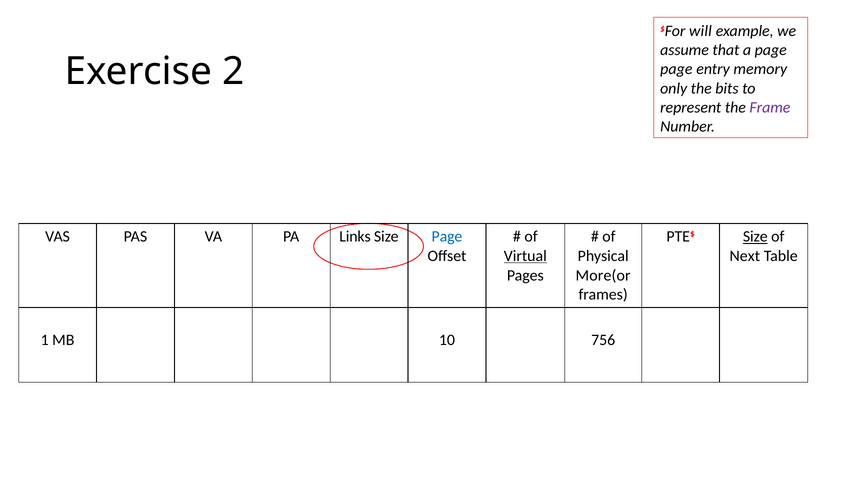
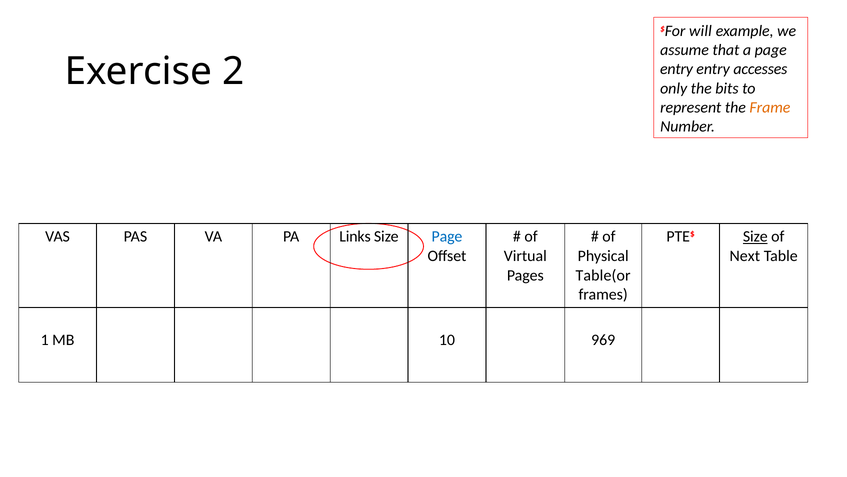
page at (676, 69): page -> entry
memory: memory -> accesses
Frame colour: purple -> orange
Virtual underline: present -> none
More(or: More(or -> Table(or
756: 756 -> 969
